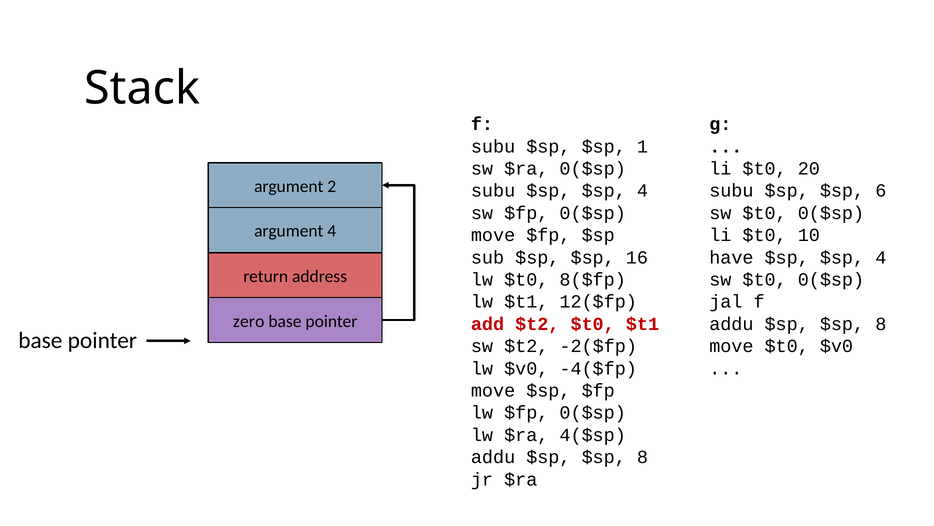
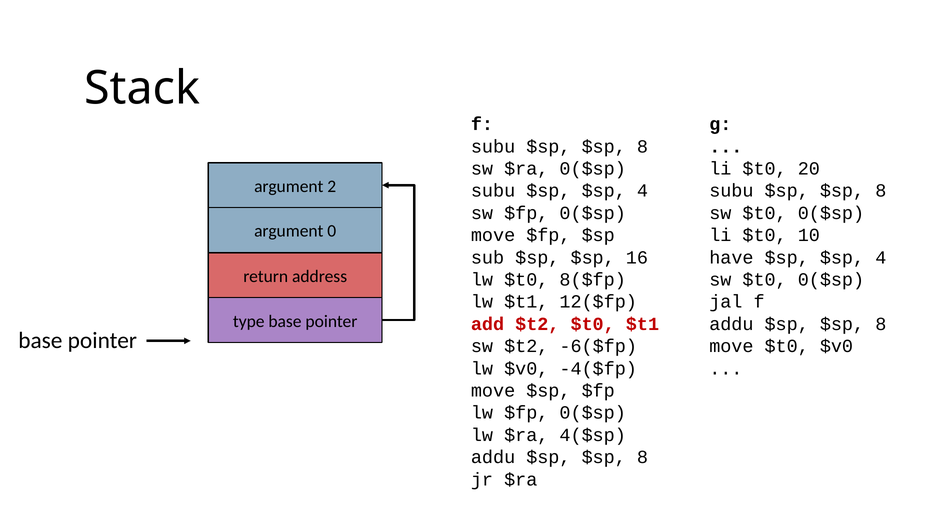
1 at (642, 146): 1 -> 8
6 at (881, 191): 6 -> 8
argument 4: 4 -> 0
zero: zero -> type
-2($fp: -2($fp -> -6($fp
